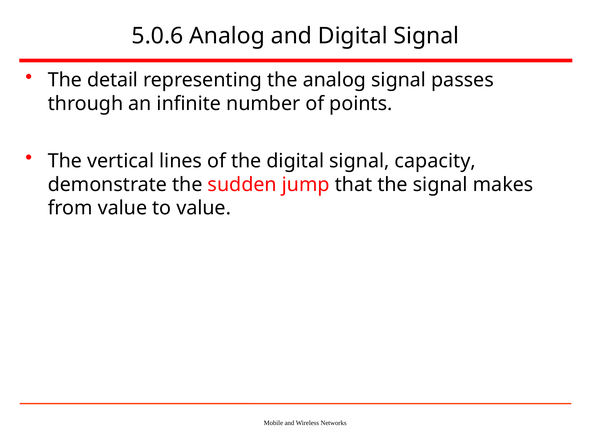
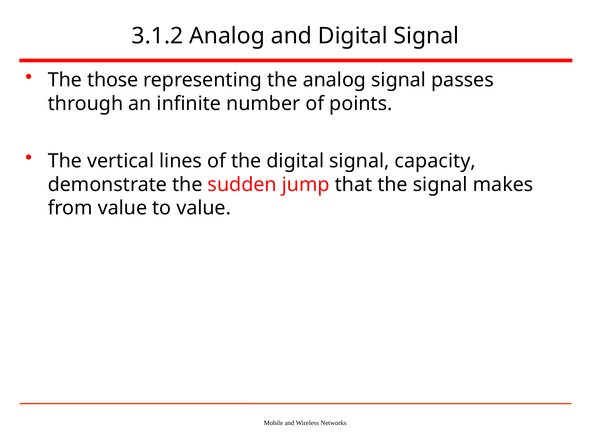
5.0.6: 5.0.6 -> 3.1.2
detail: detail -> those
